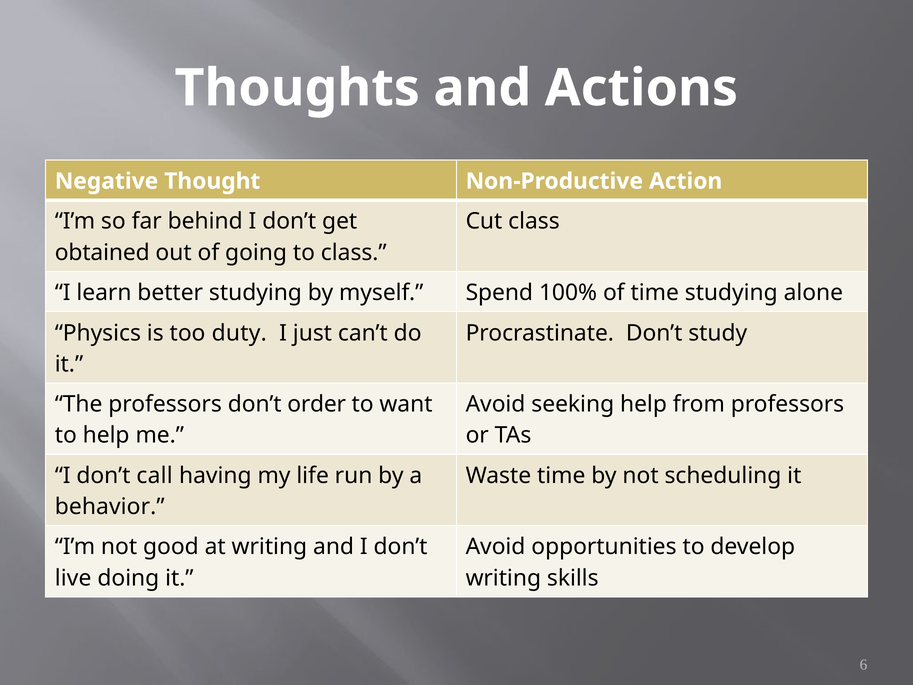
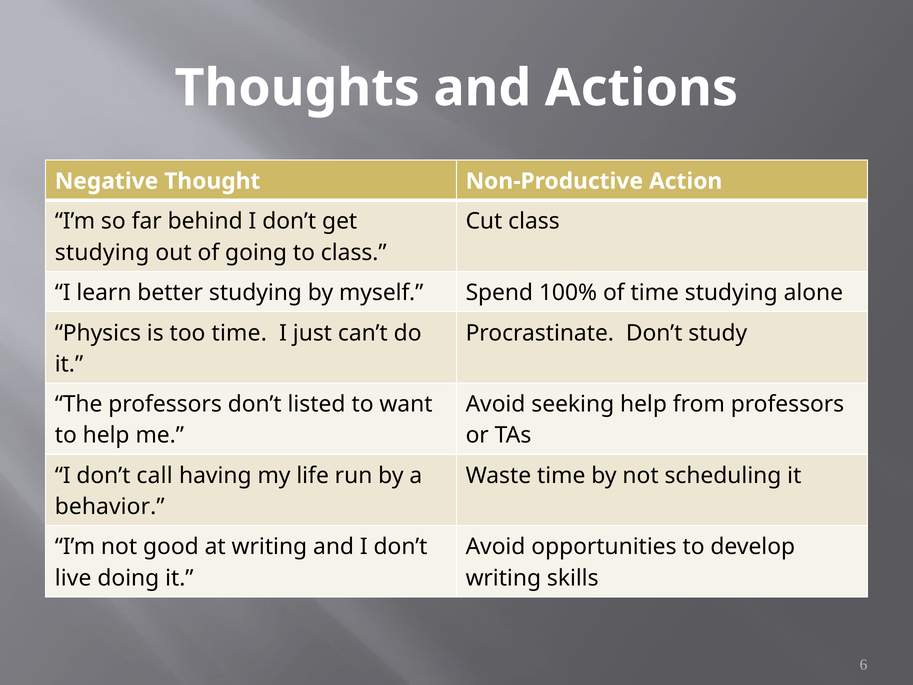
obtained at (102, 252): obtained -> studying
too duty: duty -> time
order: order -> listed
